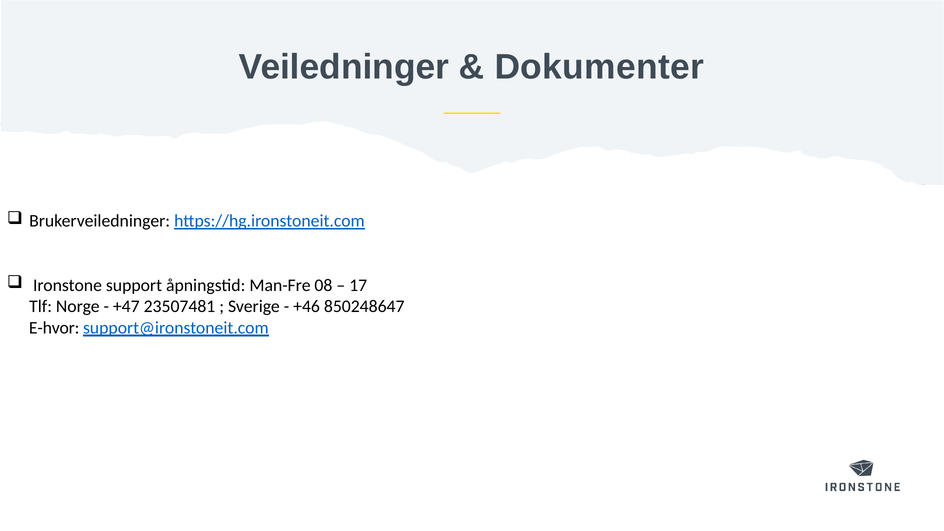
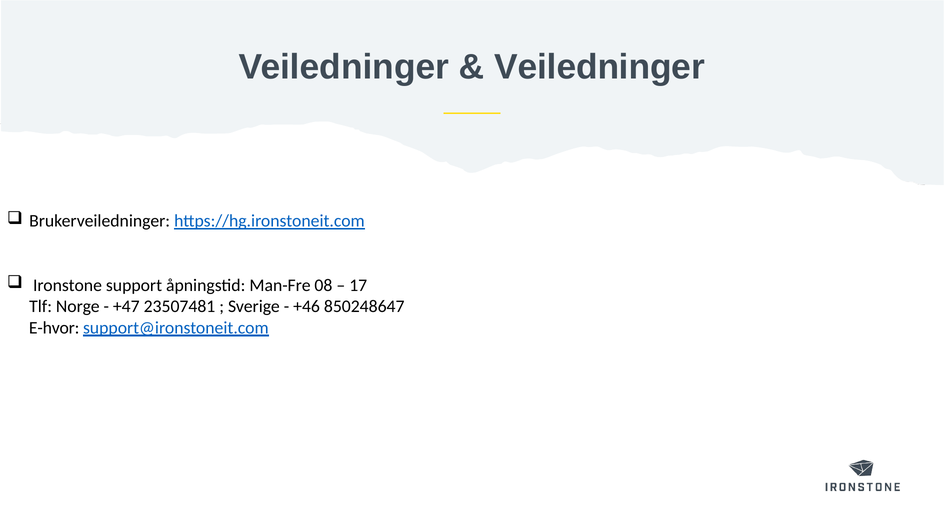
Dokumenter at (599, 67): Dokumenter -> Veiledninger
